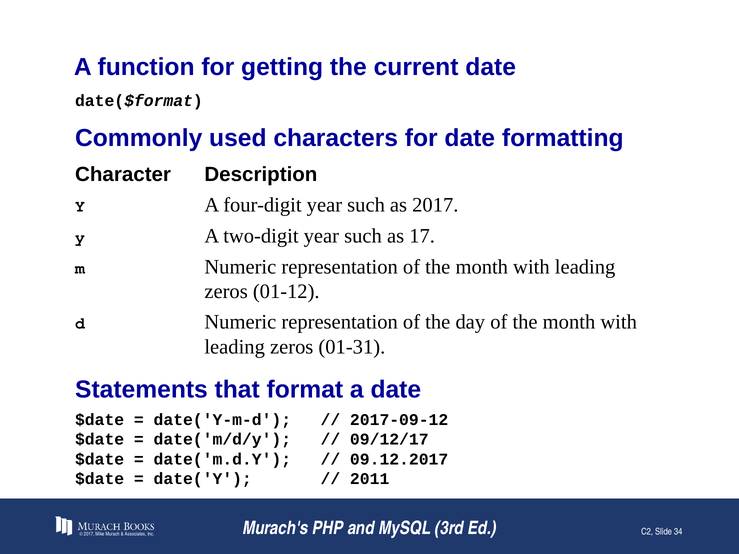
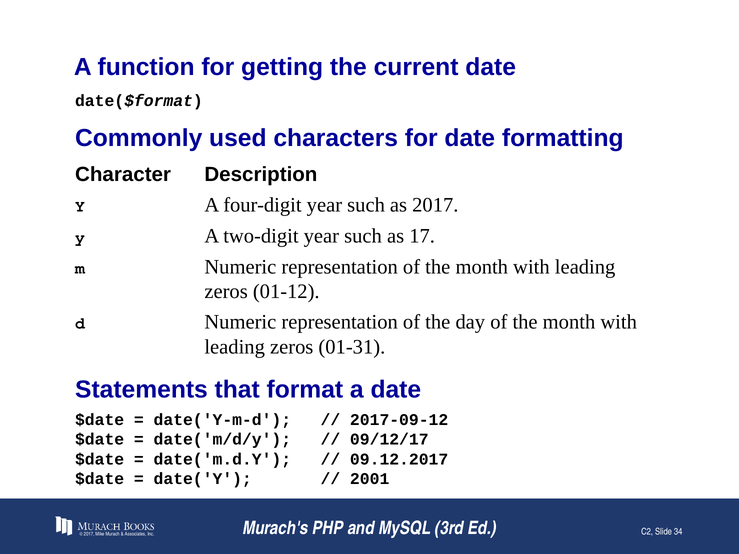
2011: 2011 -> 2001
